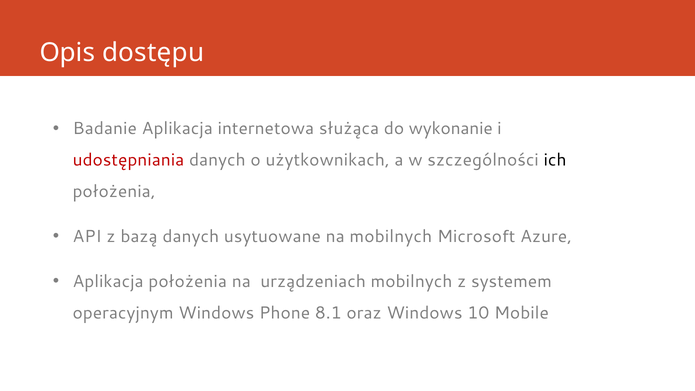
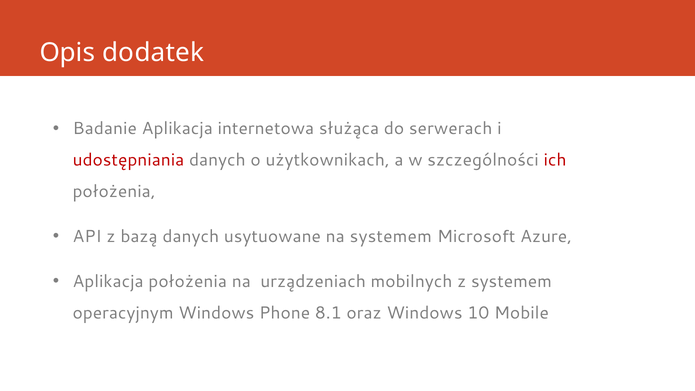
dostępu: dostępu -> dodatek
wykonanie: wykonanie -> serwerach
ich colour: black -> red
na mobilnych: mobilnych -> systemem
